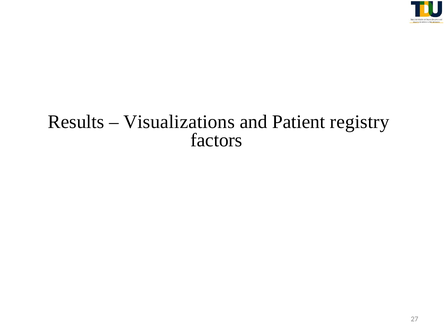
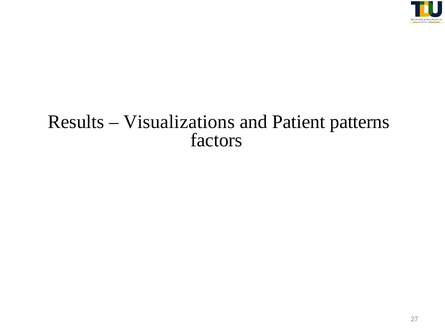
registry: registry -> patterns
